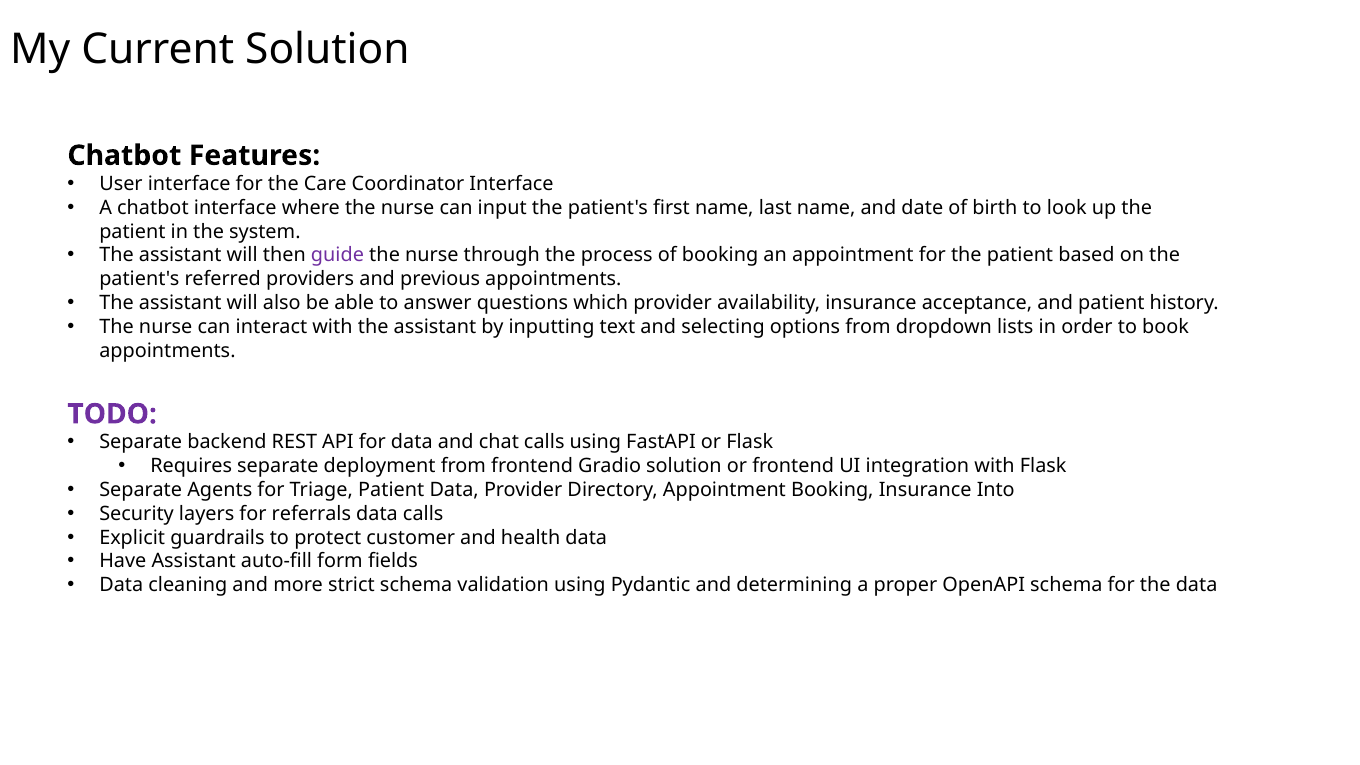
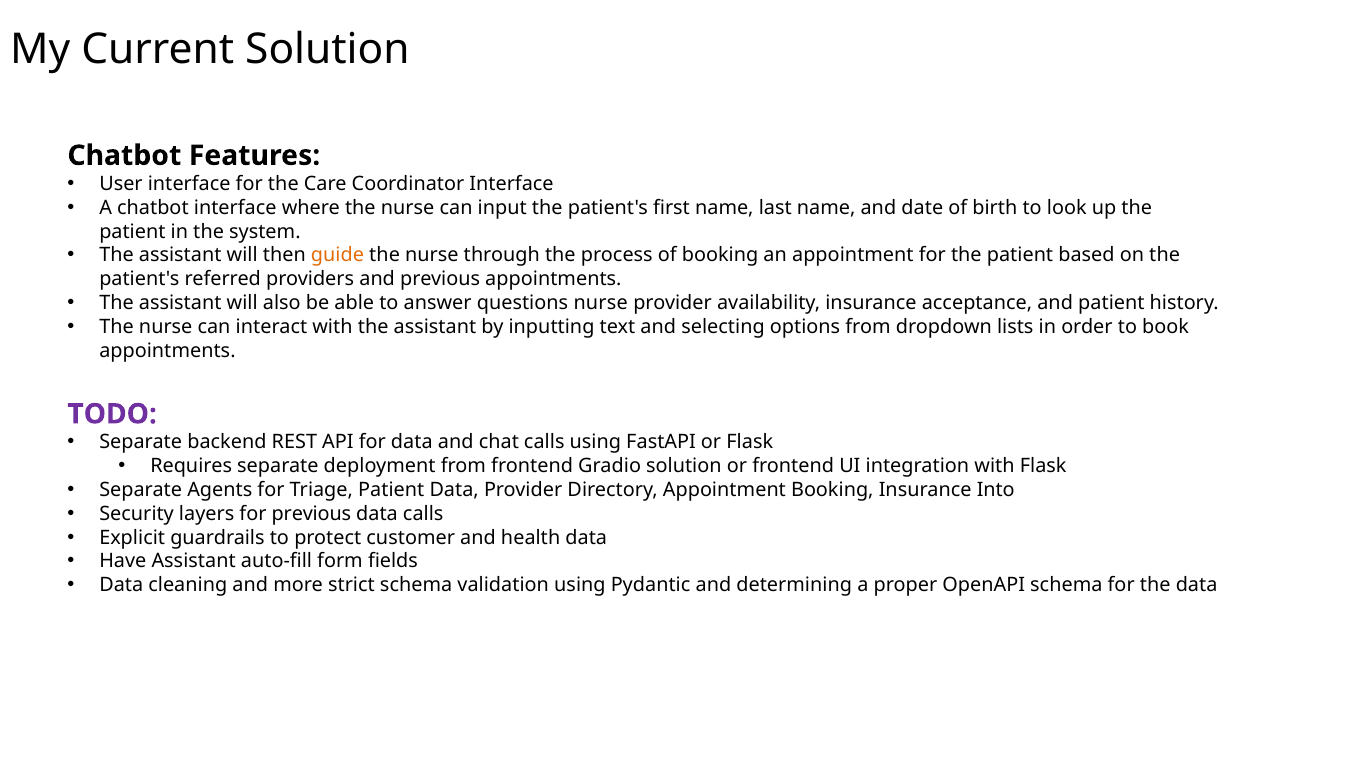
guide colour: purple -> orange
questions which: which -> nurse
for referrals: referrals -> previous
